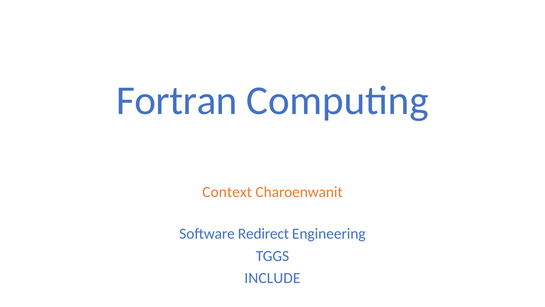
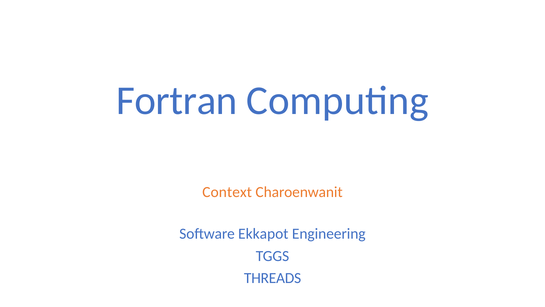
Redirect: Redirect -> Ekkapot
INCLUDE: INCLUDE -> THREADS
